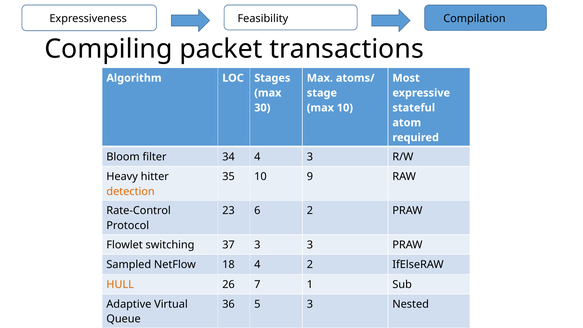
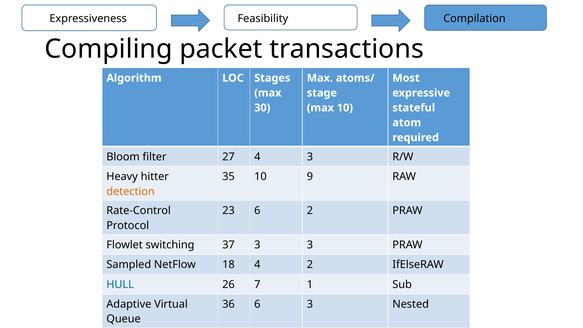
34: 34 -> 27
HULL colour: orange -> blue
36 5: 5 -> 6
